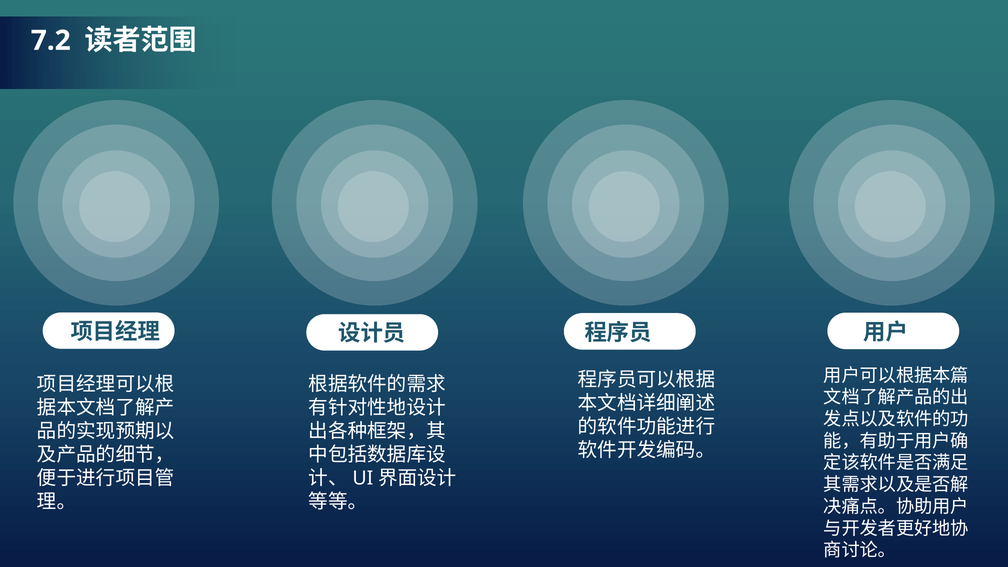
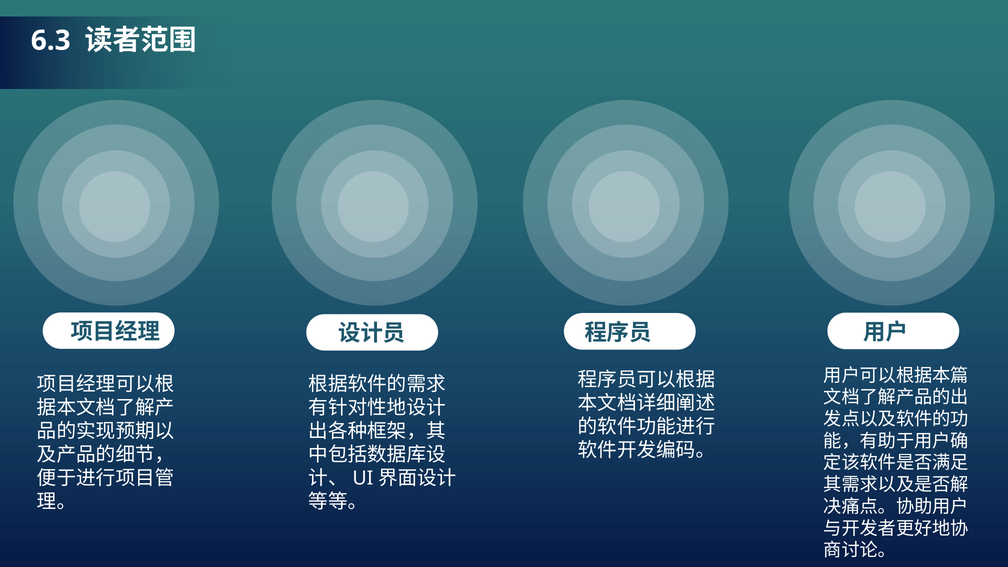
7.2: 7.2 -> 6.3
